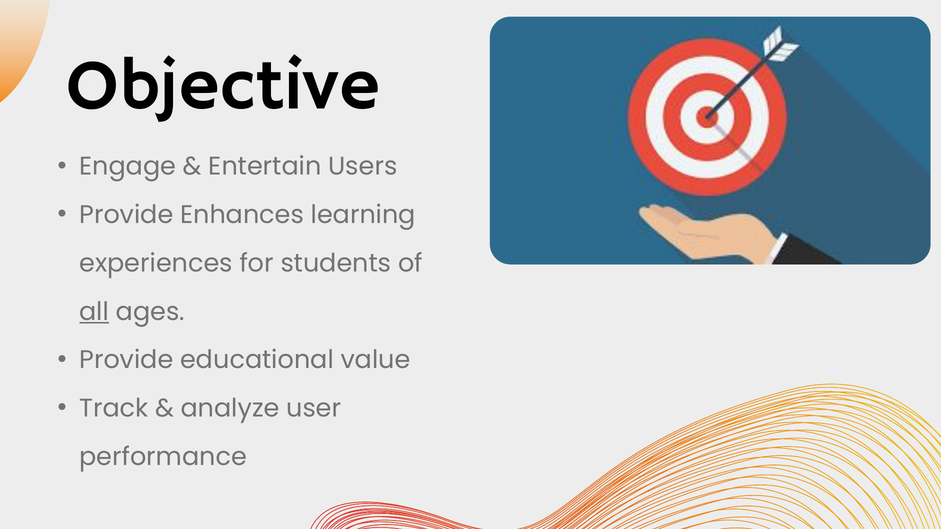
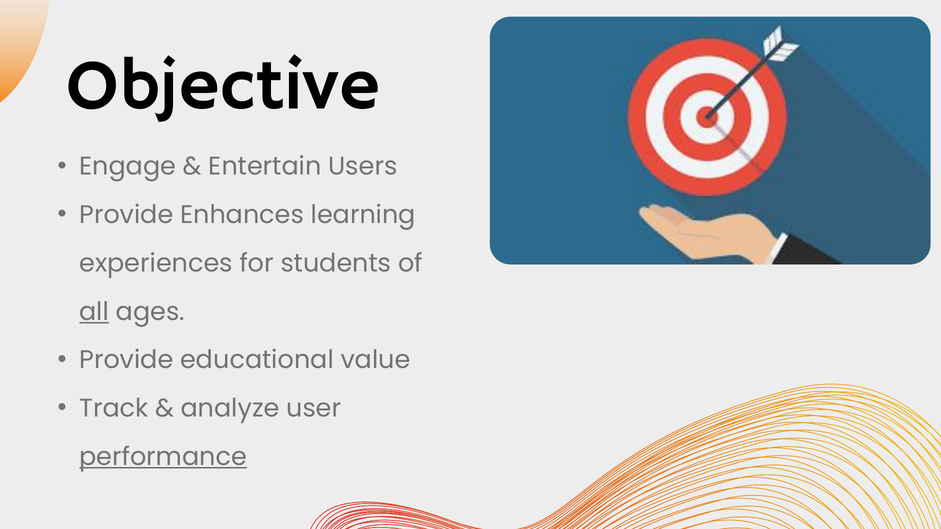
performance underline: none -> present
